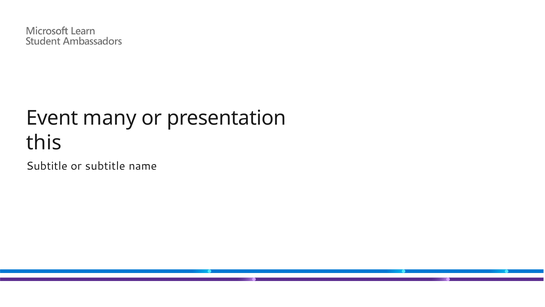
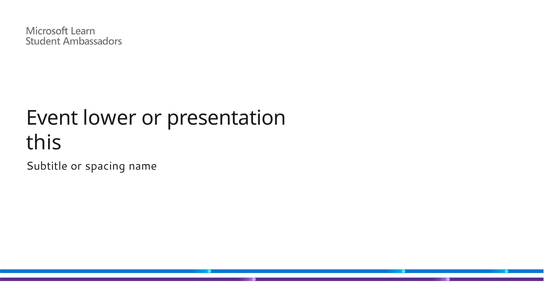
many: many -> lower
or subtitle: subtitle -> spacing
